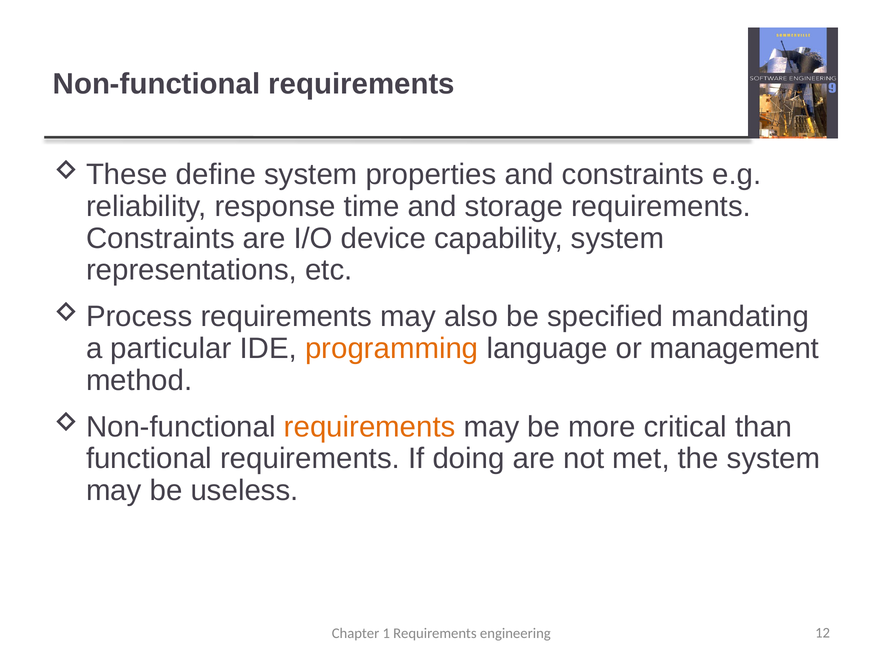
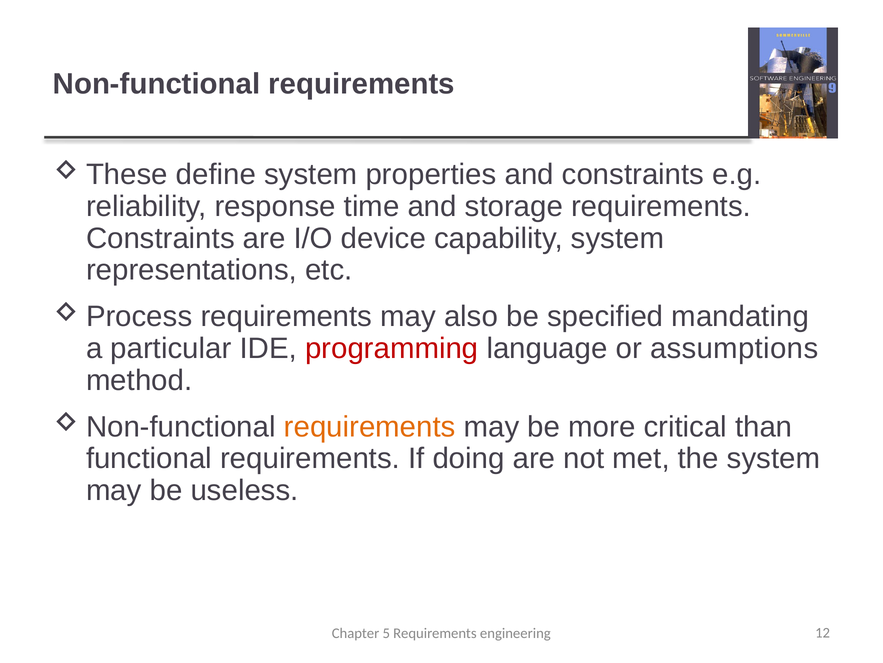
programming colour: orange -> red
management: management -> assumptions
1: 1 -> 5
